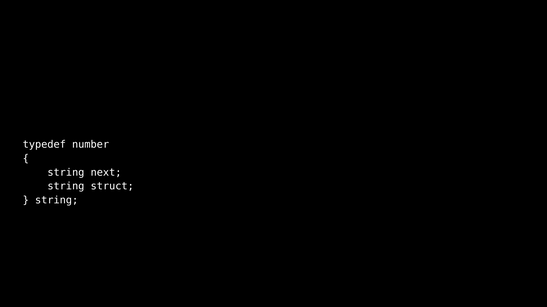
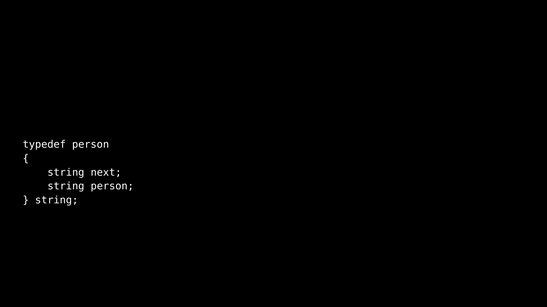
typedef number: number -> person
string struct: struct -> person
